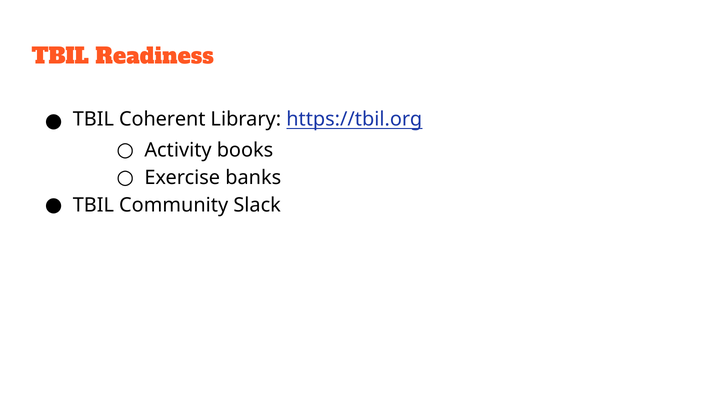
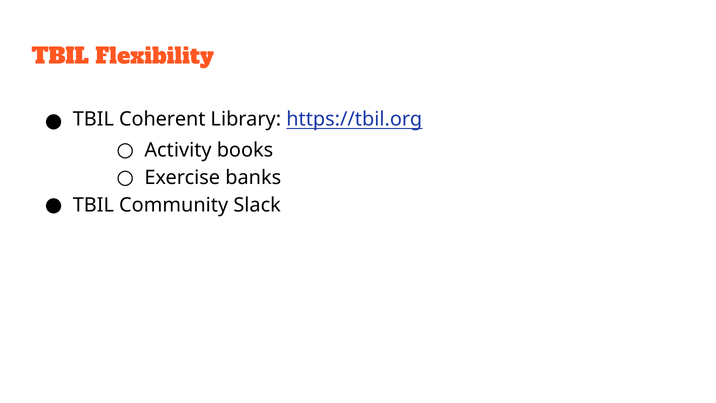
Readiness: Readiness -> Flexibility
